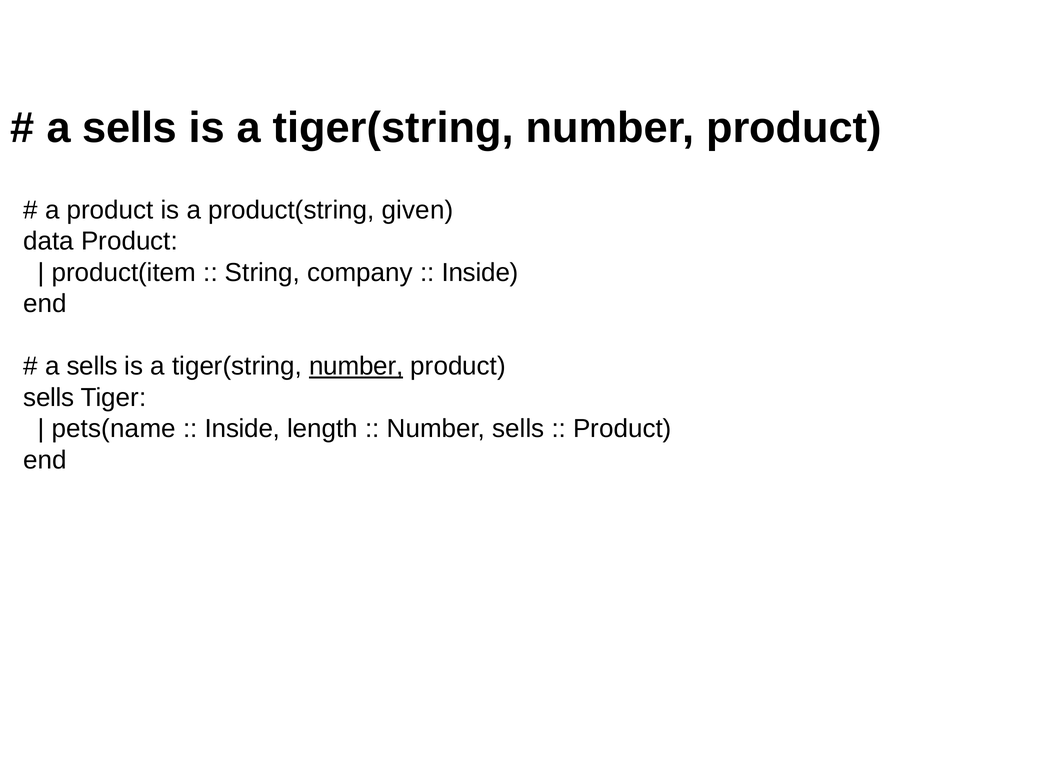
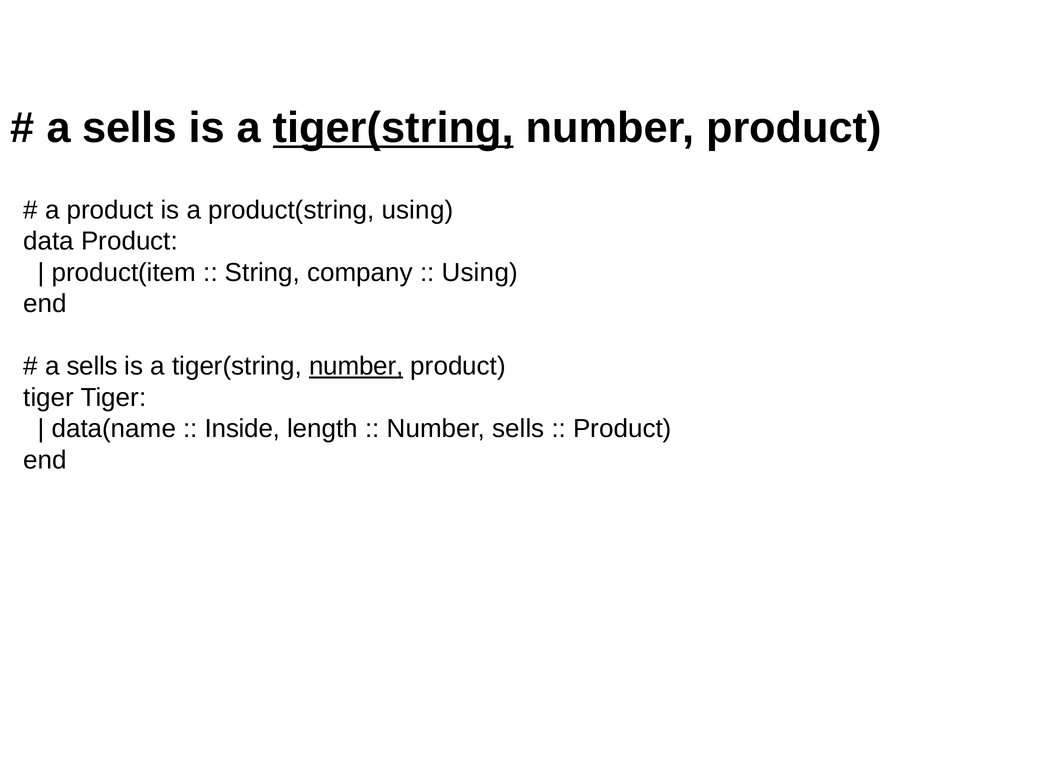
tiger(string at (393, 128) underline: none -> present
product(string given: given -> using
Inside at (480, 272): Inside -> Using
sells at (49, 397): sells -> tiger
pets(name: pets(name -> data(name
